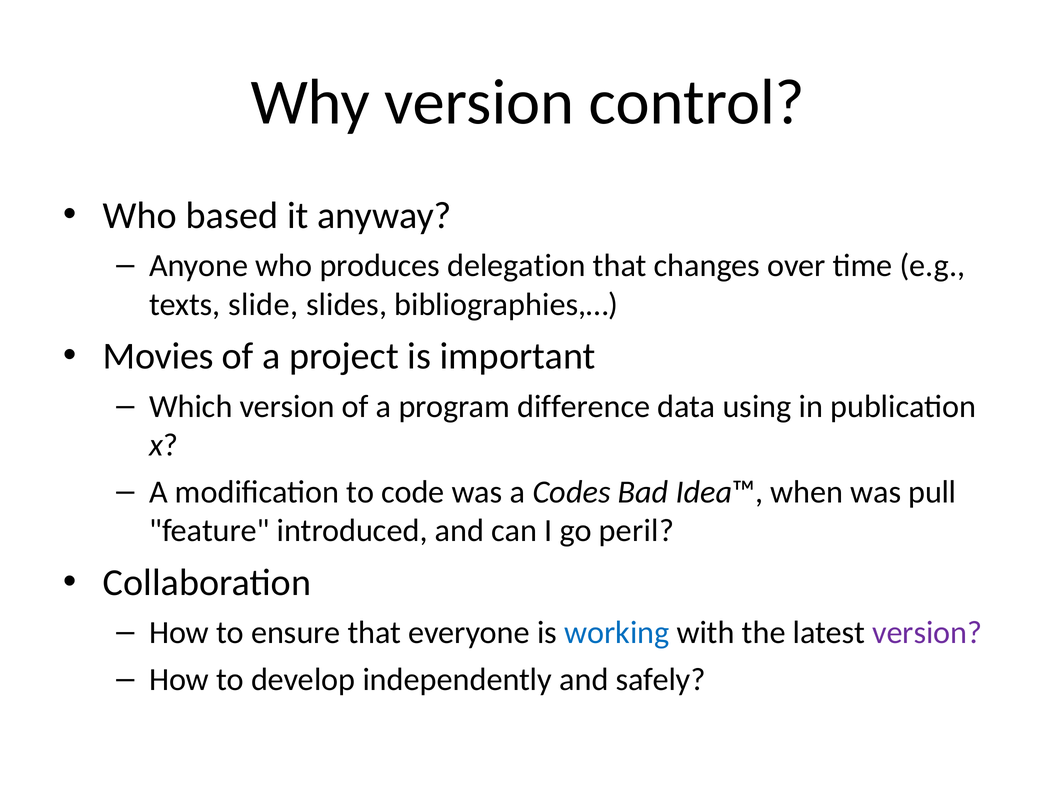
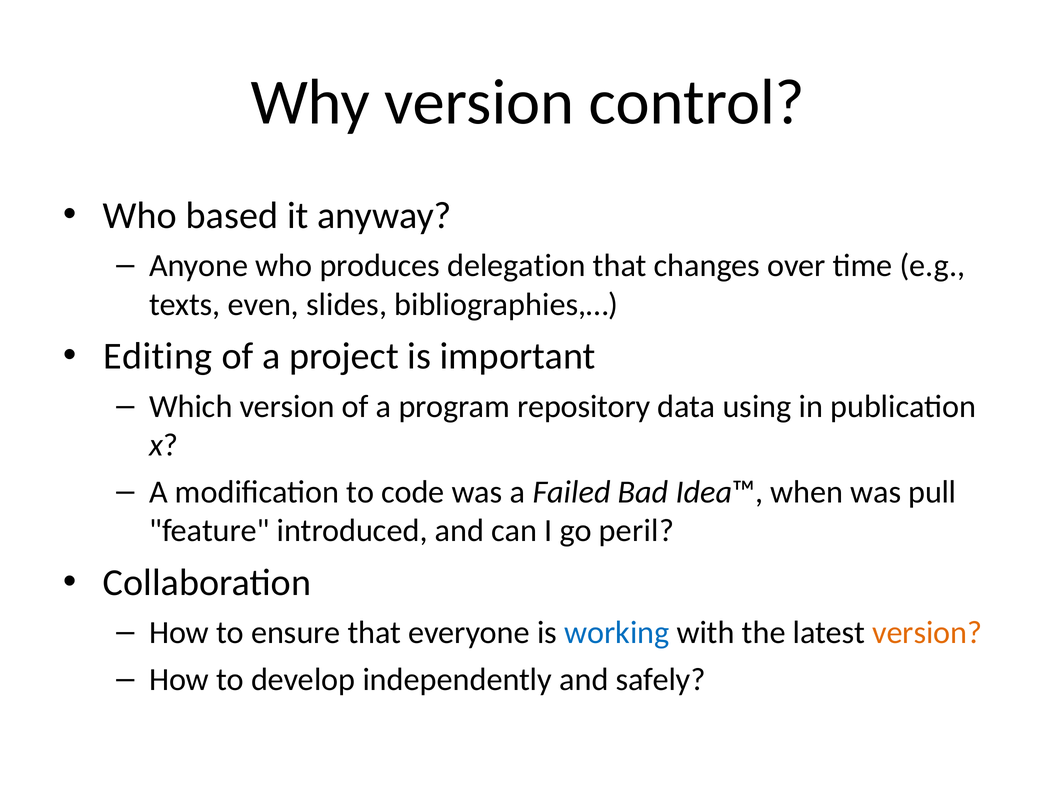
slide: slide -> even
Movies: Movies -> Editing
difference: difference -> repository
Codes: Codes -> Failed
version at (927, 633) colour: purple -> orange
